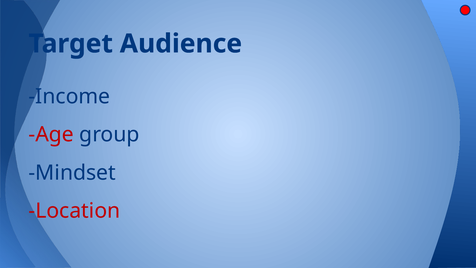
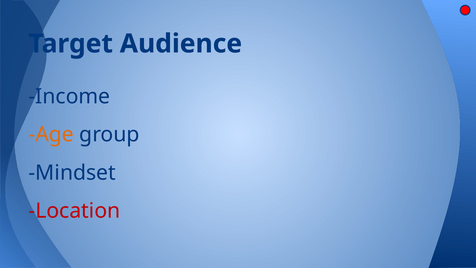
Age colour: red -> orange
